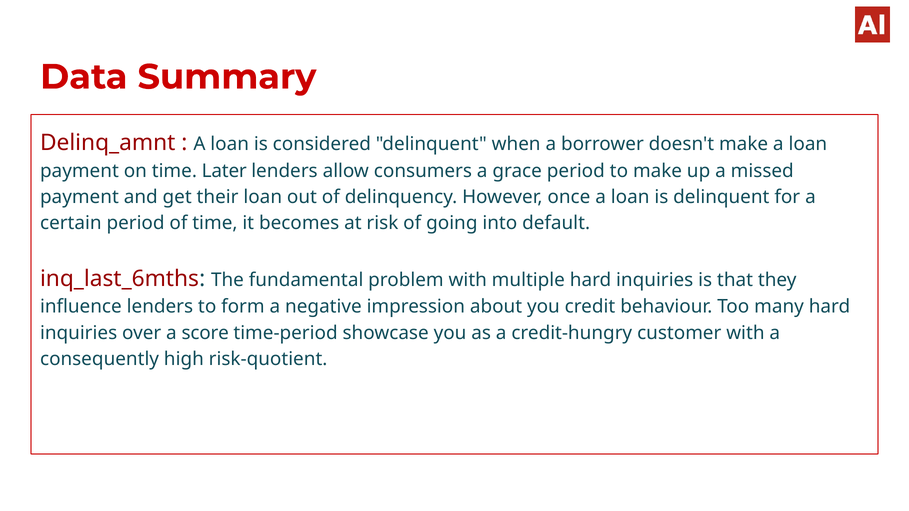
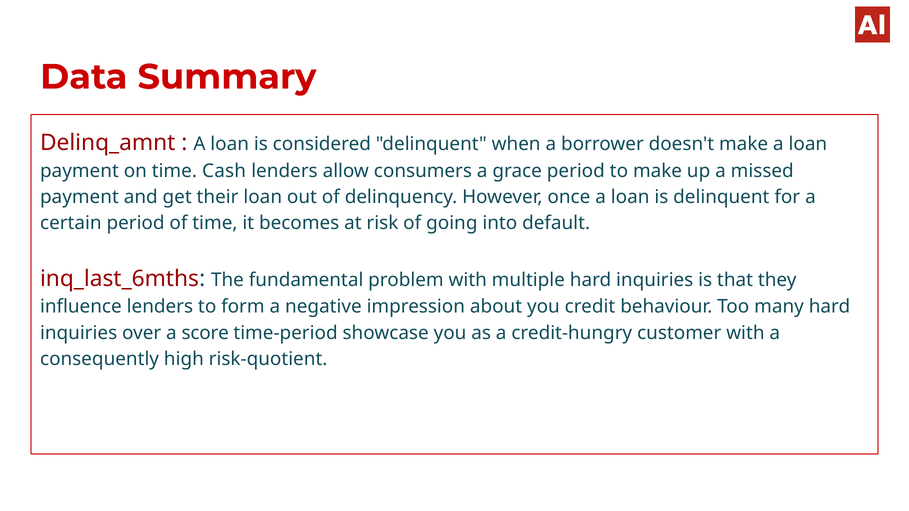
Later: Later -> Cash
